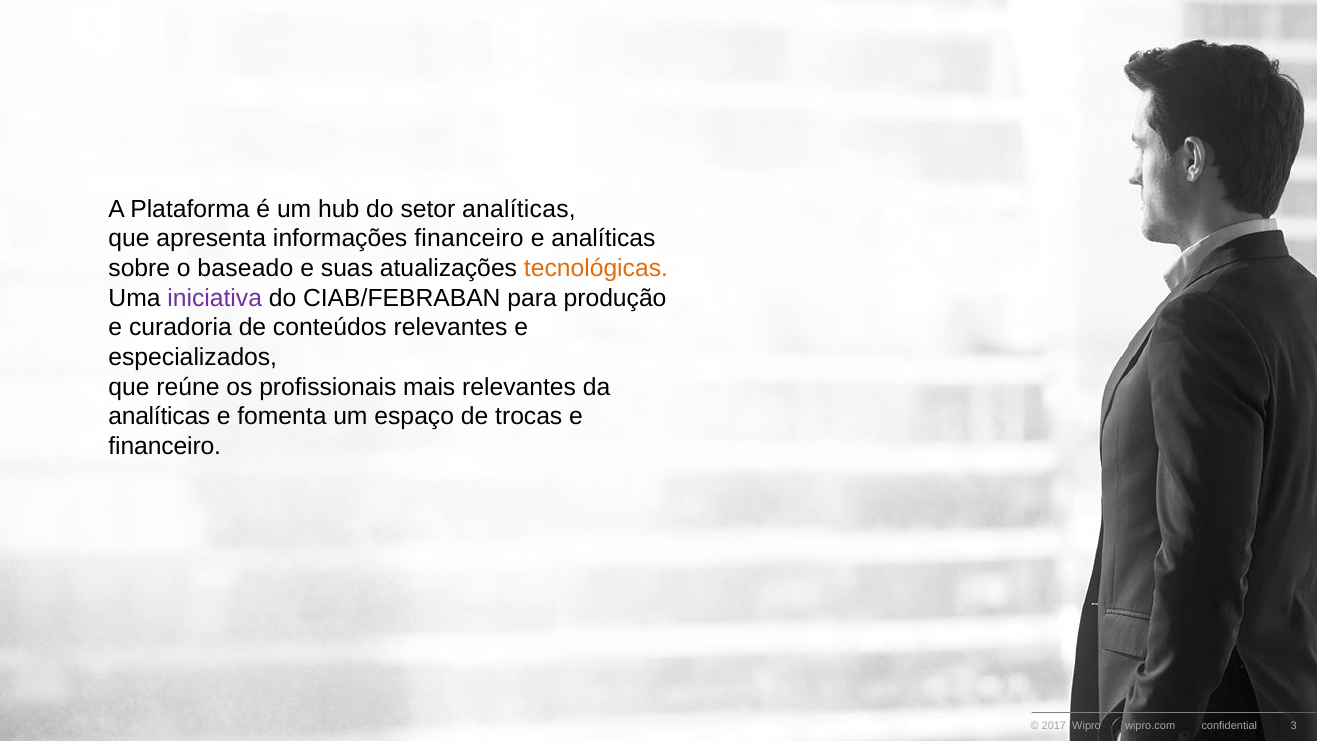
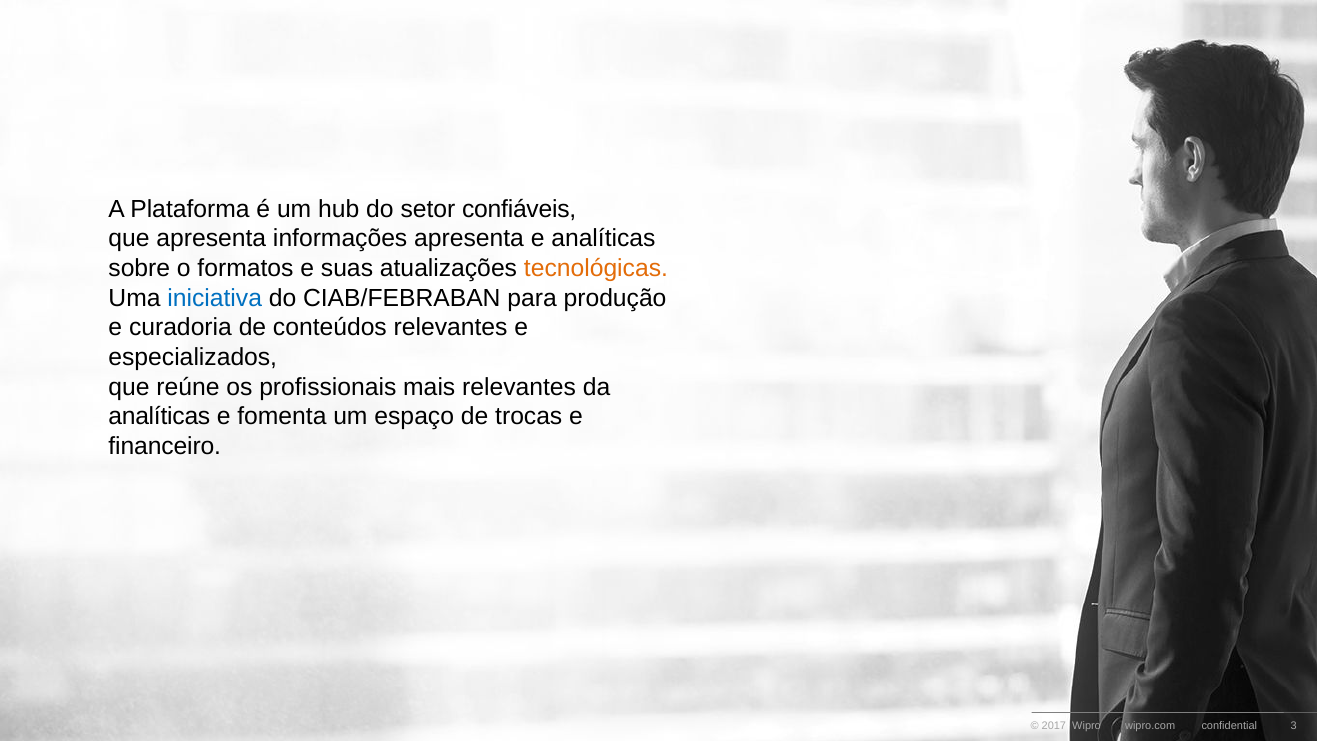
setor analíticas: analíticas -> confiáveis
informações financeiro: financeiro -> apresenta
baseado: baseado -> formatos
iniciativa colour: purple -> blue
